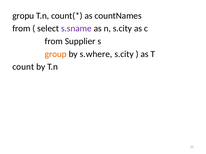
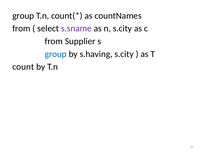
gropu at (23, 16): gropu -> group
group at (56, 54) colour: orange -> blue
s.where: s.where -> s.having
